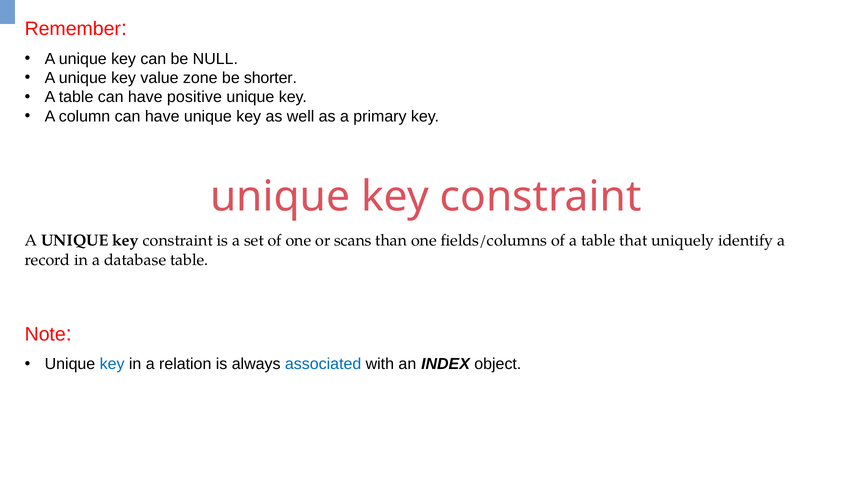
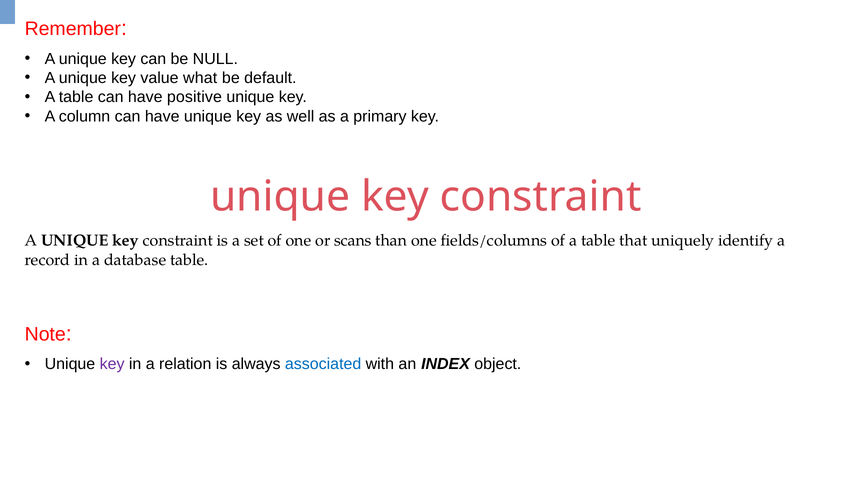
zone: zone -> what
shorter: shorter -> default
key at (112, 364) colour: blue -> purple
